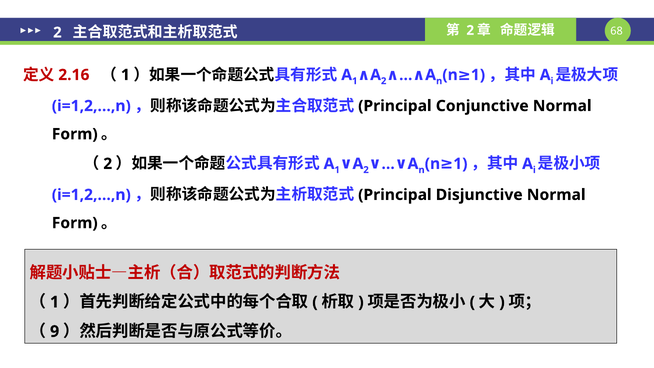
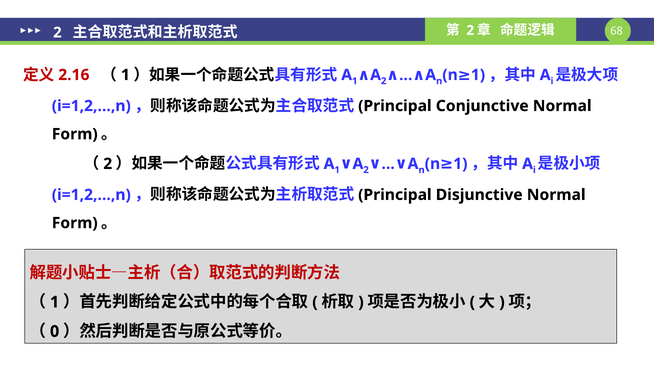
9: 9 -> 0
